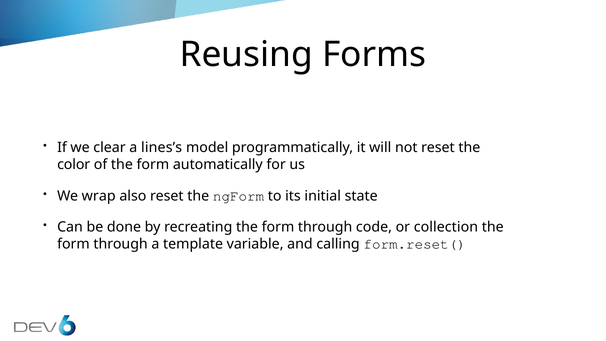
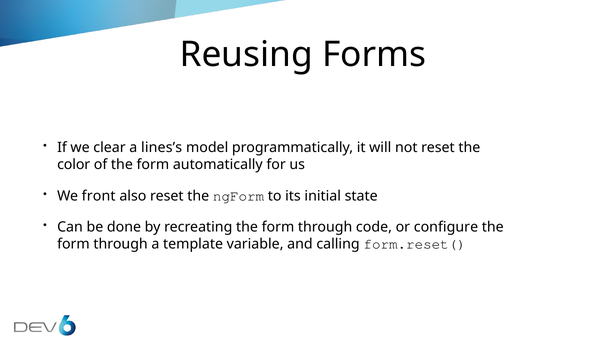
wrap: wrap -> front
collection: collection -> configure
